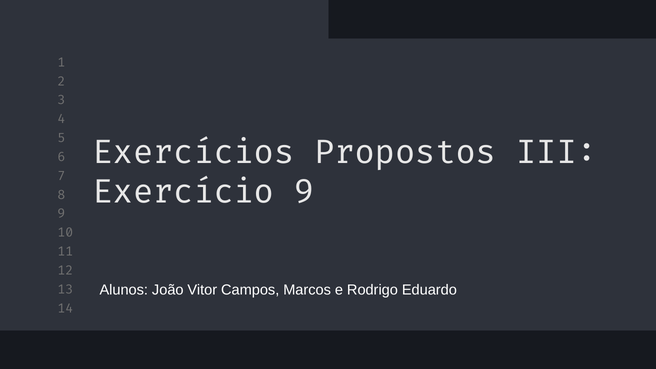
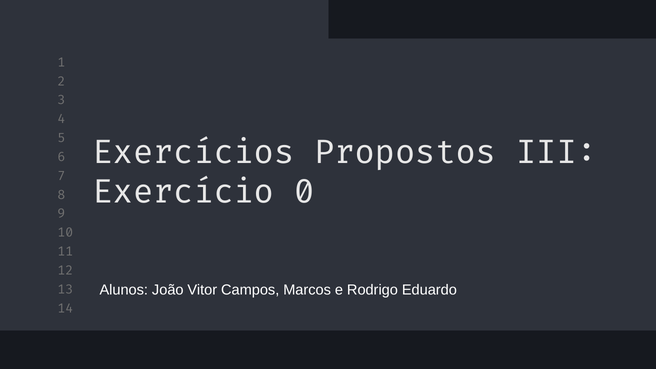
Exercício 9: 9 -> 0
